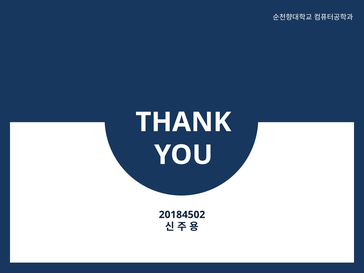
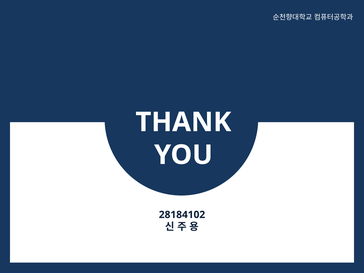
20184502: 20184502 -> 28184102
